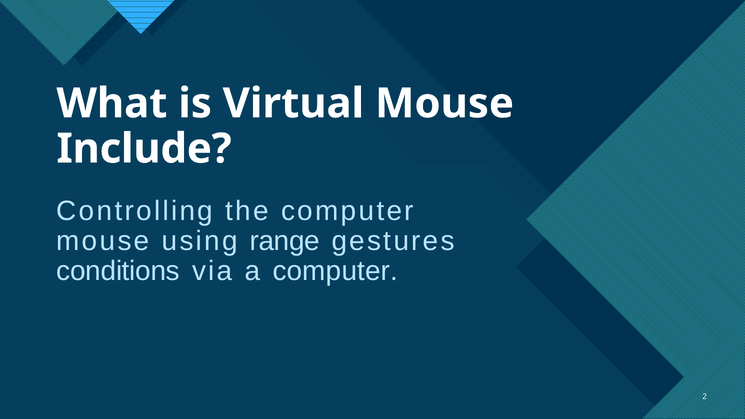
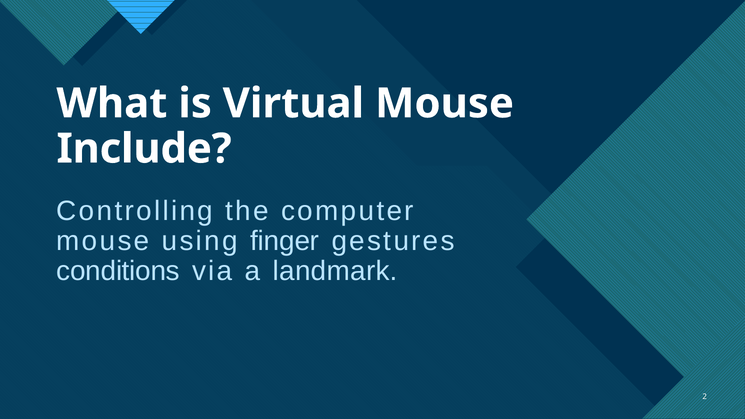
range: range -> finger
a computer: computer -> landmark
